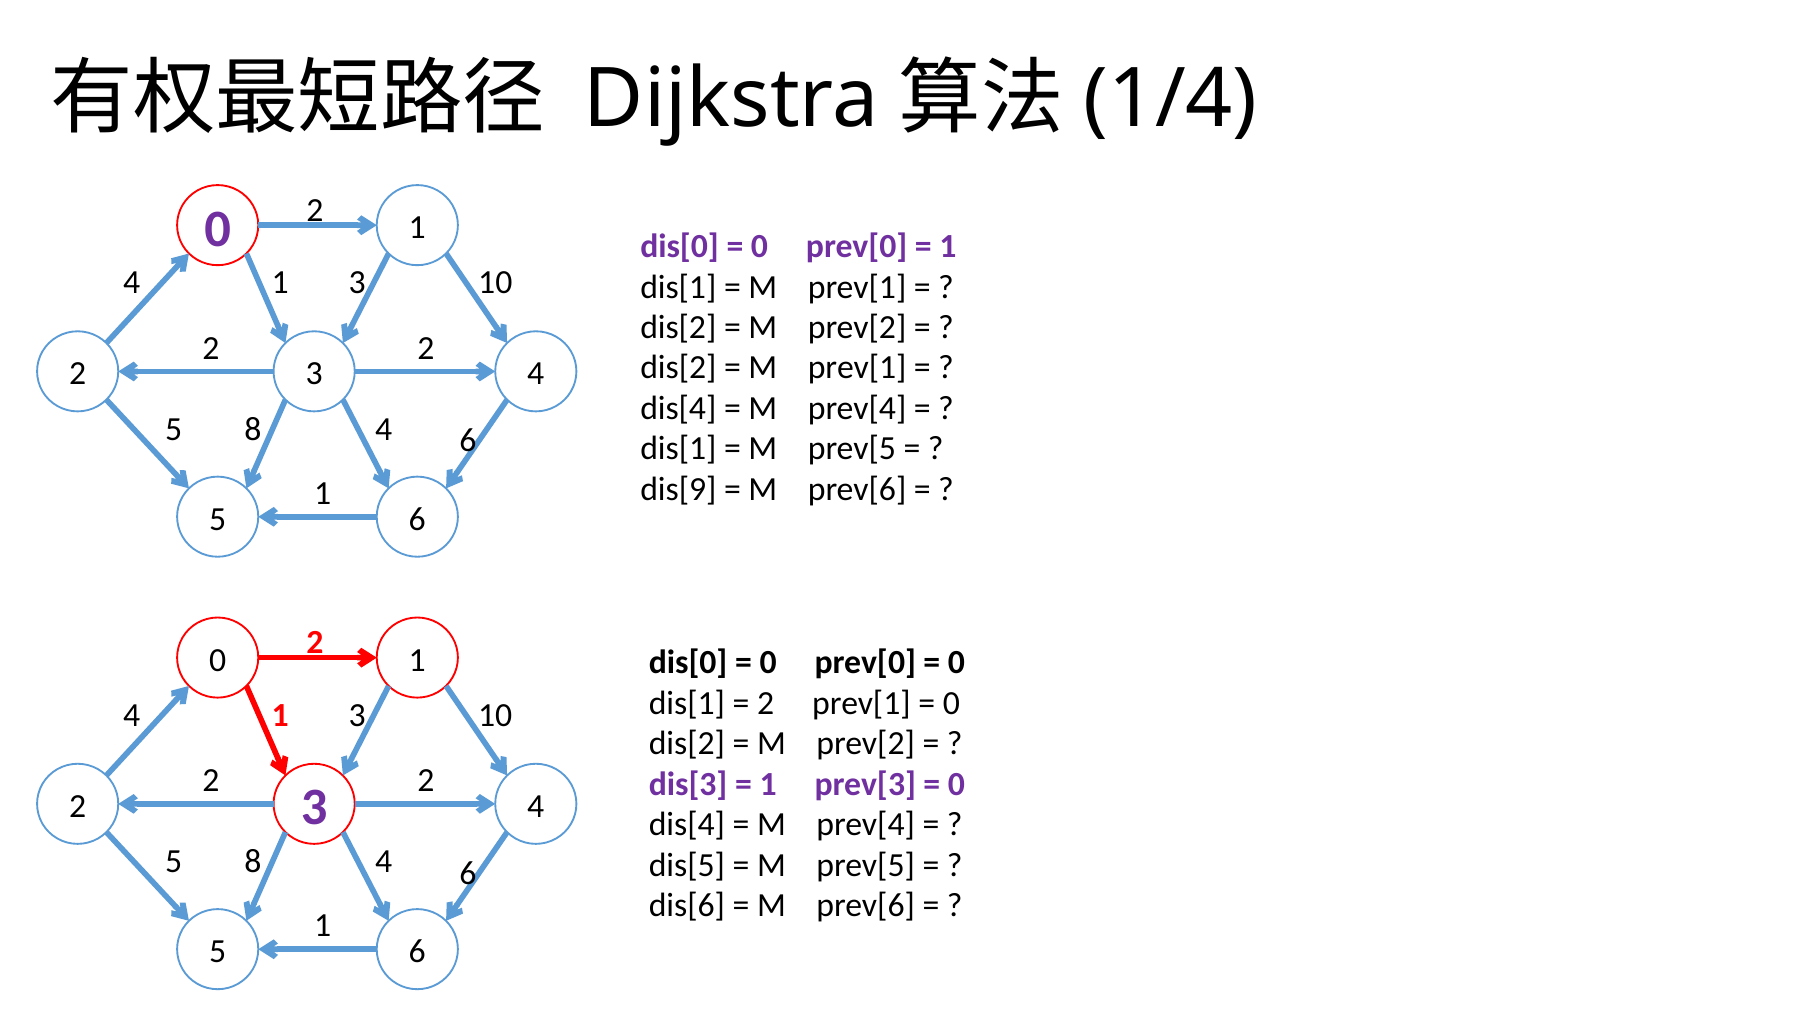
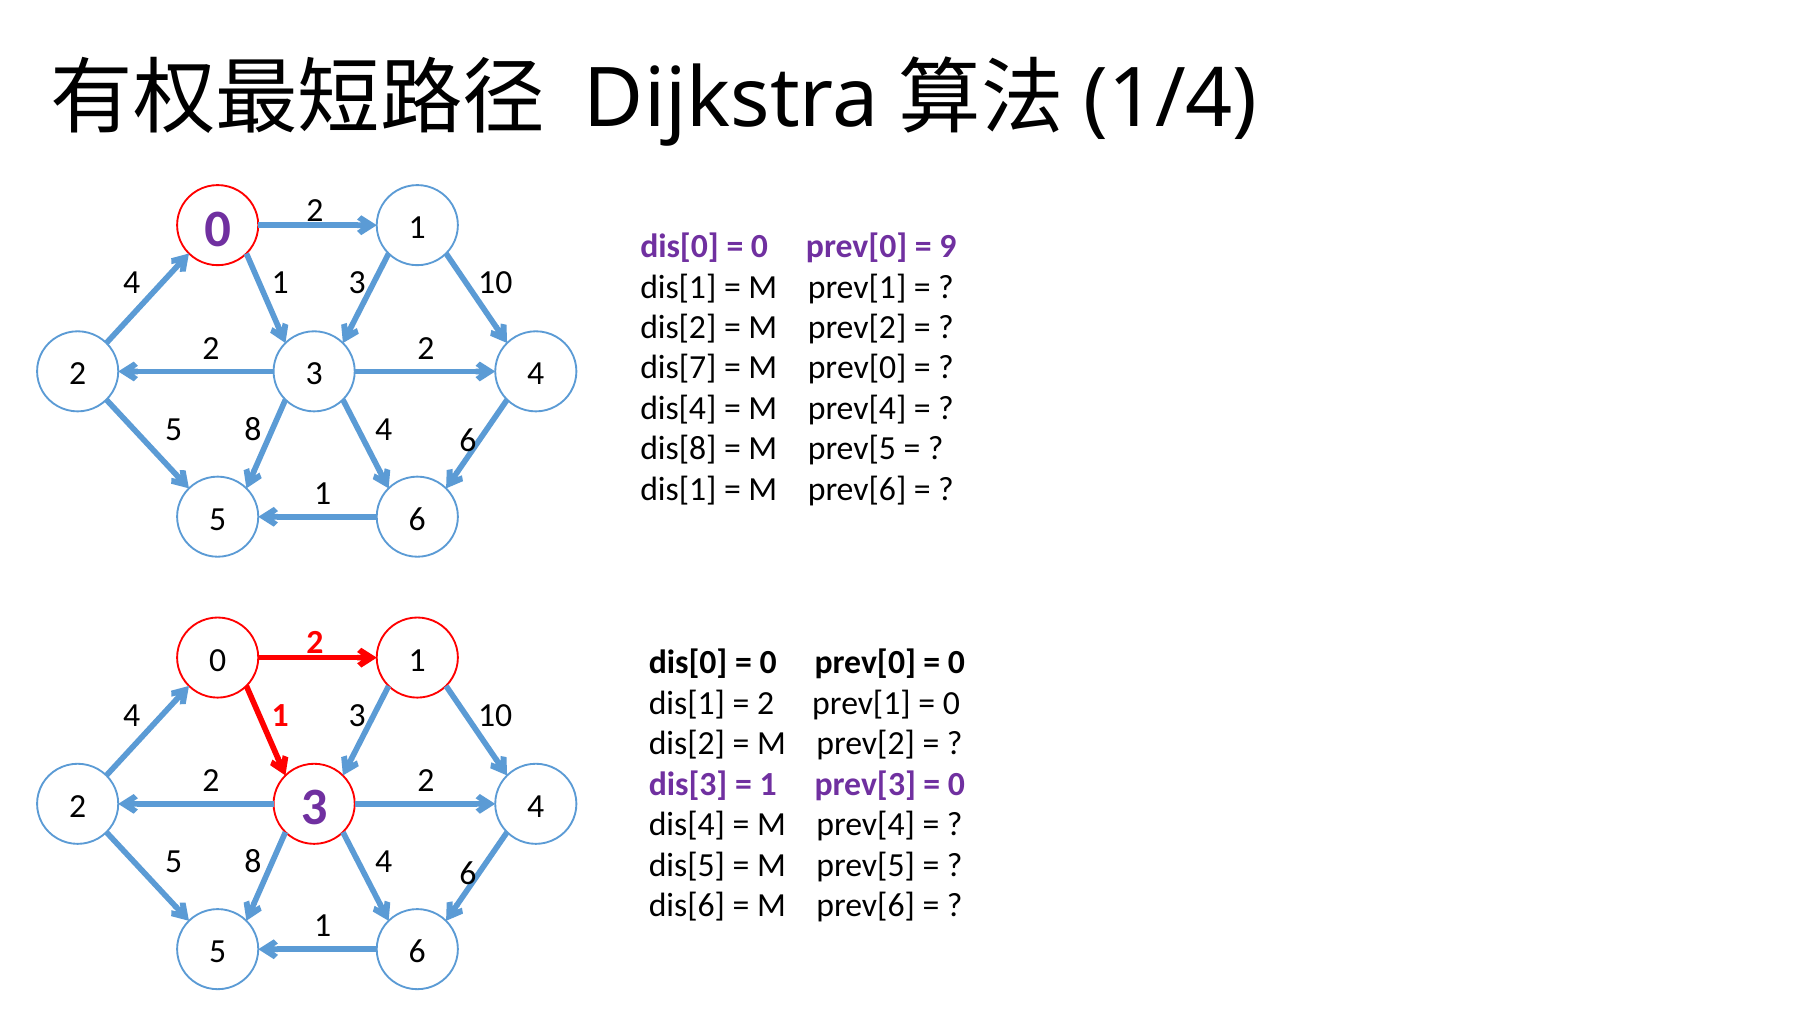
1 at (948, 246): 1 -> 9
dis[2 at (678, 368): dis[2 -> dis[7
prev[1 at (857, 368): prev[1 -> prev[0
dis[1 at (678, 449): dis[1 -> dis[8
dis[9 at (678, 489): dis[9 -> dis[1
